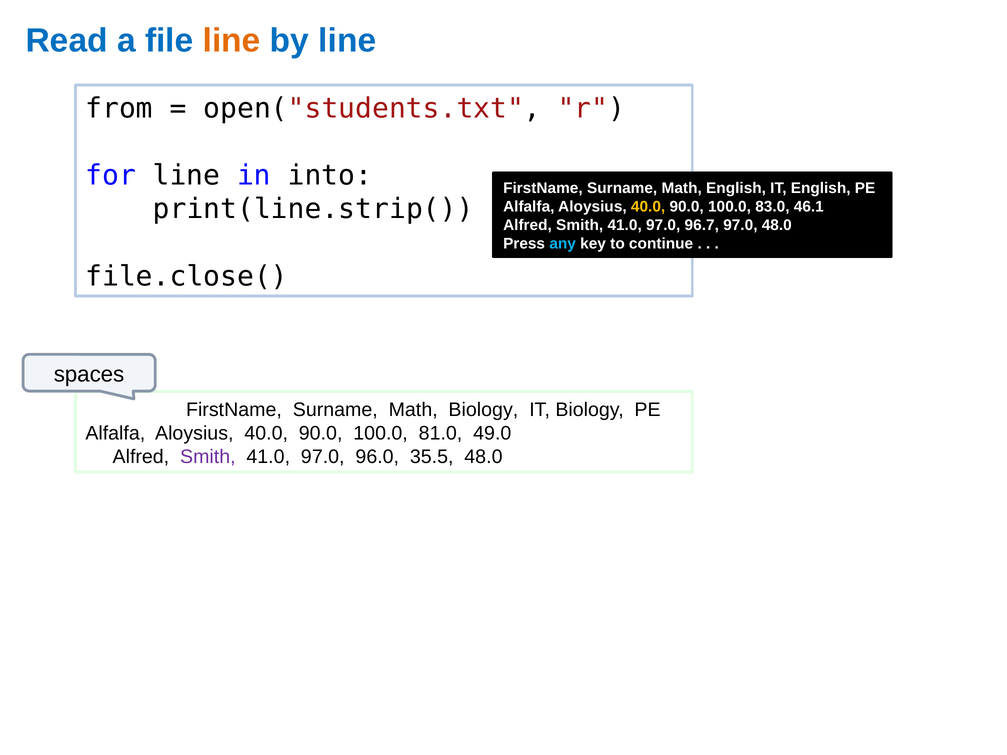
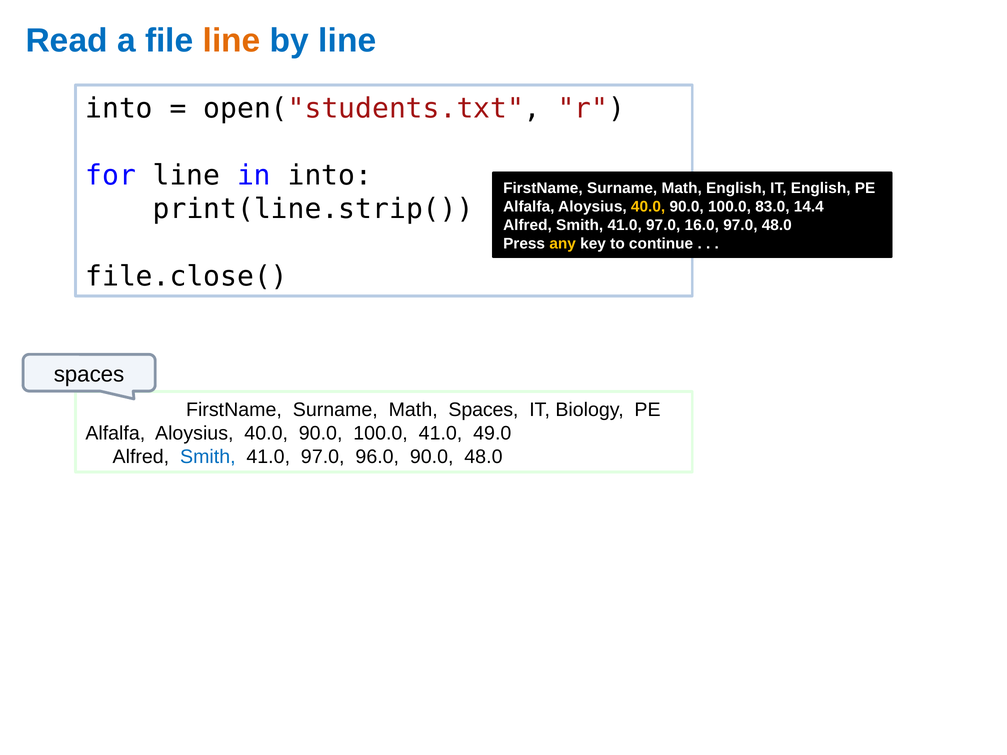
from at (119, 109): from -> into
46.1: 46.1 -> 14.4
96.7: 96.7 -> 16.0
any colour: light blue -> yellow
Math Biology: Biology -> Spaces
100.0 81.0: 81.0 -> 41.0
Smith at (208, 457) colour: purple -> blue
96.0 35.5: 35.5 -> 90.0
